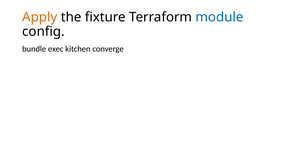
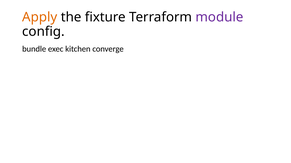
module colour: blue -> purple
